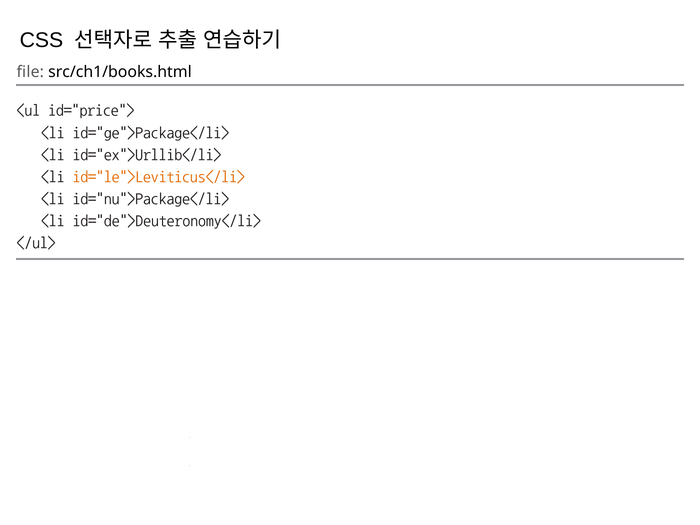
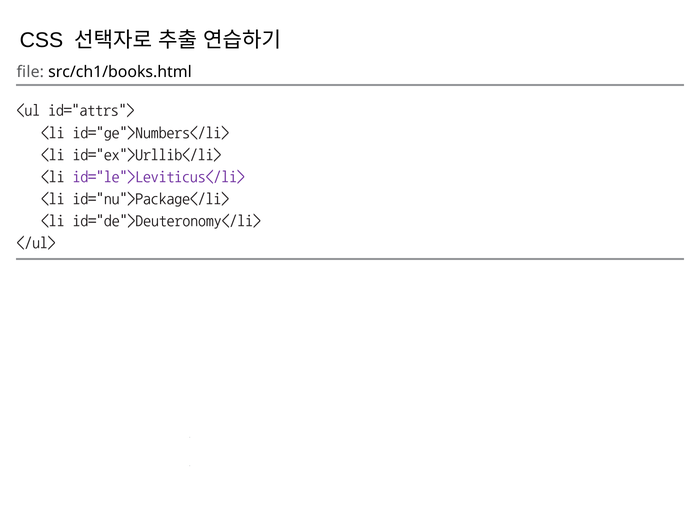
id="price">: id="price"> -> id="attrs">
id="ge">Package</li>: id="ge">Package</li> -> id="ge">Numbers</li>
id="le">Leviticus</li> colour: orange -> purple
